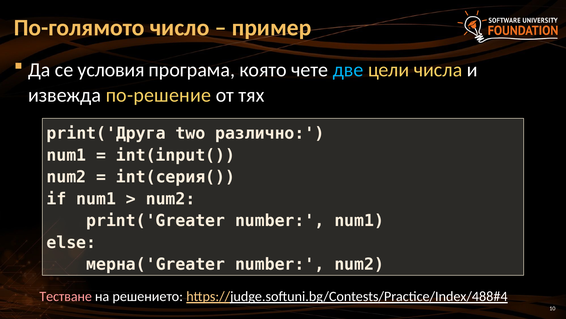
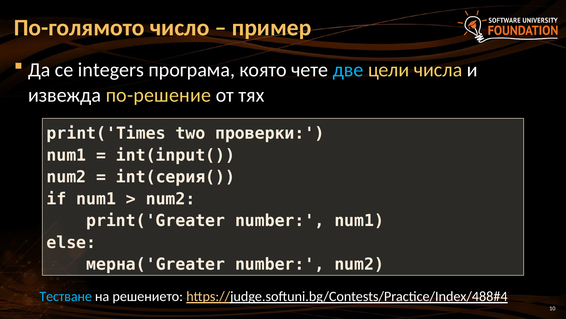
условия: условия -> integers
print('Друга: print('Друга -> print('Times
различно: различно -> проверки
Тестване colour: pink -> light blue
